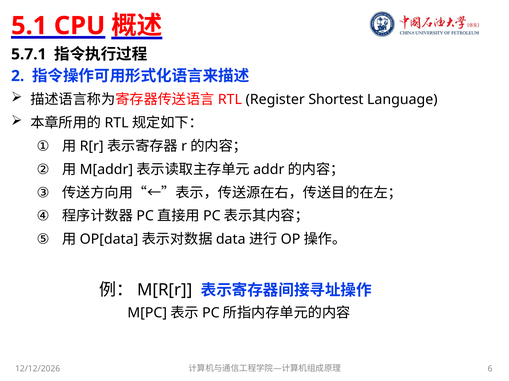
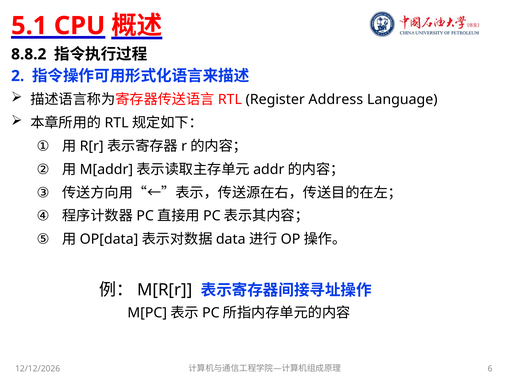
5.7.1: 5.7.1 -> 8.8.2
Shortest: Shortest -> Address
